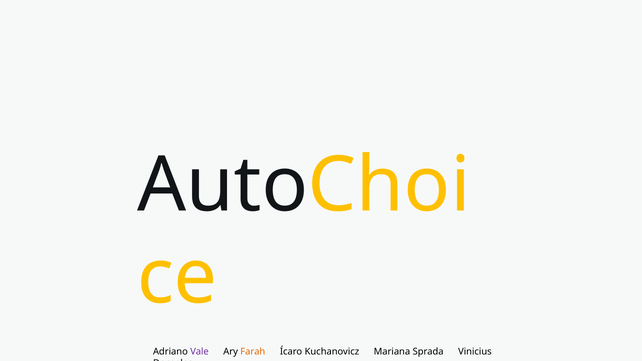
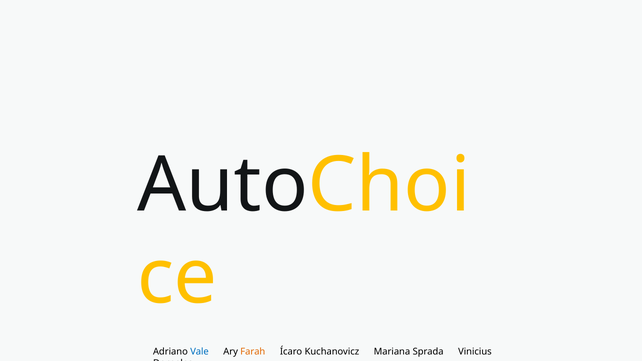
Vale colour: purple -> blue
